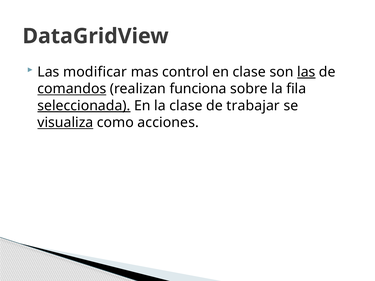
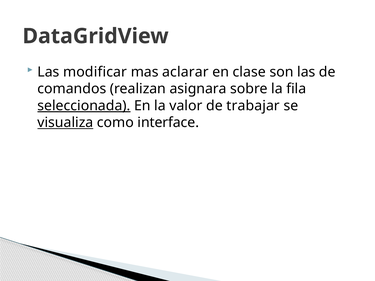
control: control -> aclarar
las at (306, 72) underline: present -> none
comandos underline: present -> none
funciona: funciona -> asignara
la clase: clase -> valor
acciones: acciones -> interface
